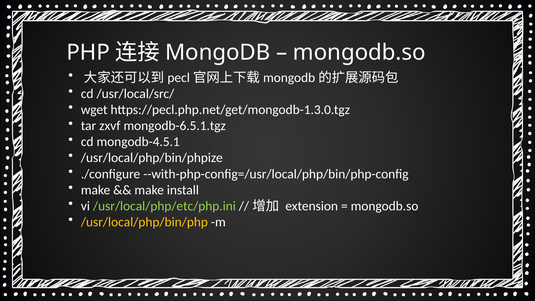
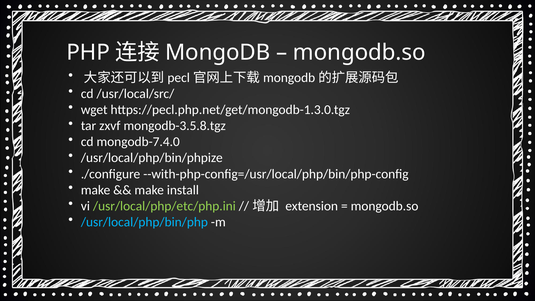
mongodb-6.5.1.tgz: mongodb-6.5.1.tgz -> mongodb-3.5.8.tgz
mongodb-4.5.1: mongodb-4.5.1 -> mongodb-7.4.0
/usr/local/php/bin/php colour: yellow -> light blue
